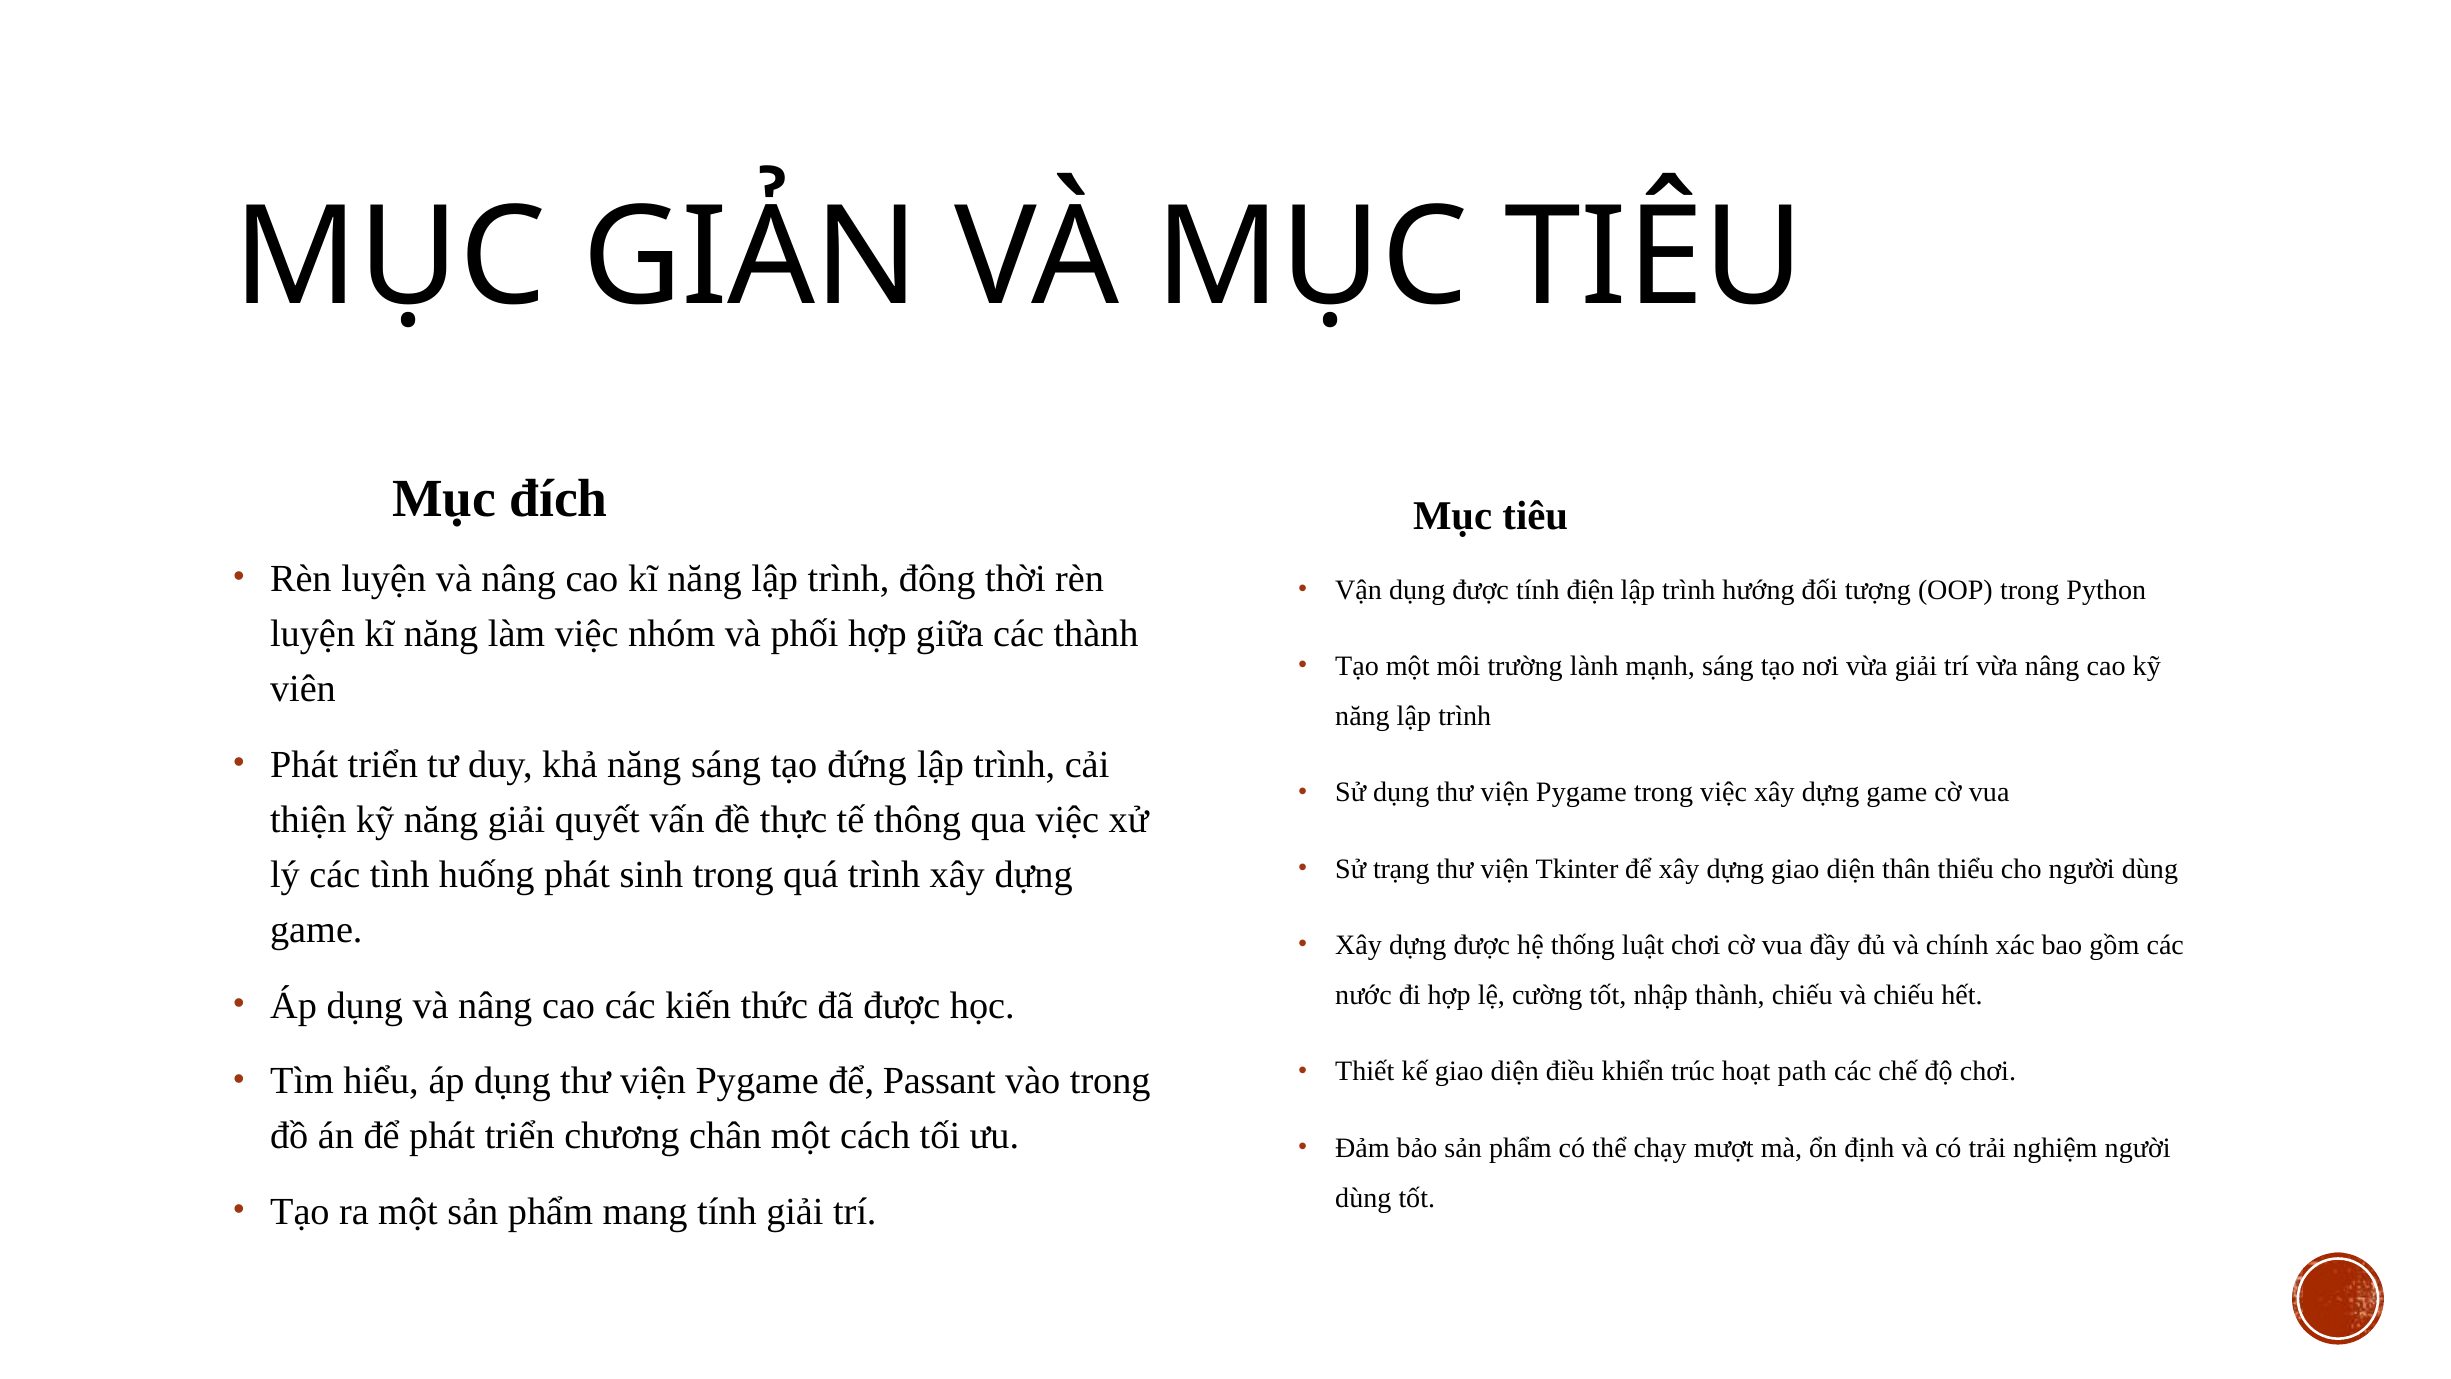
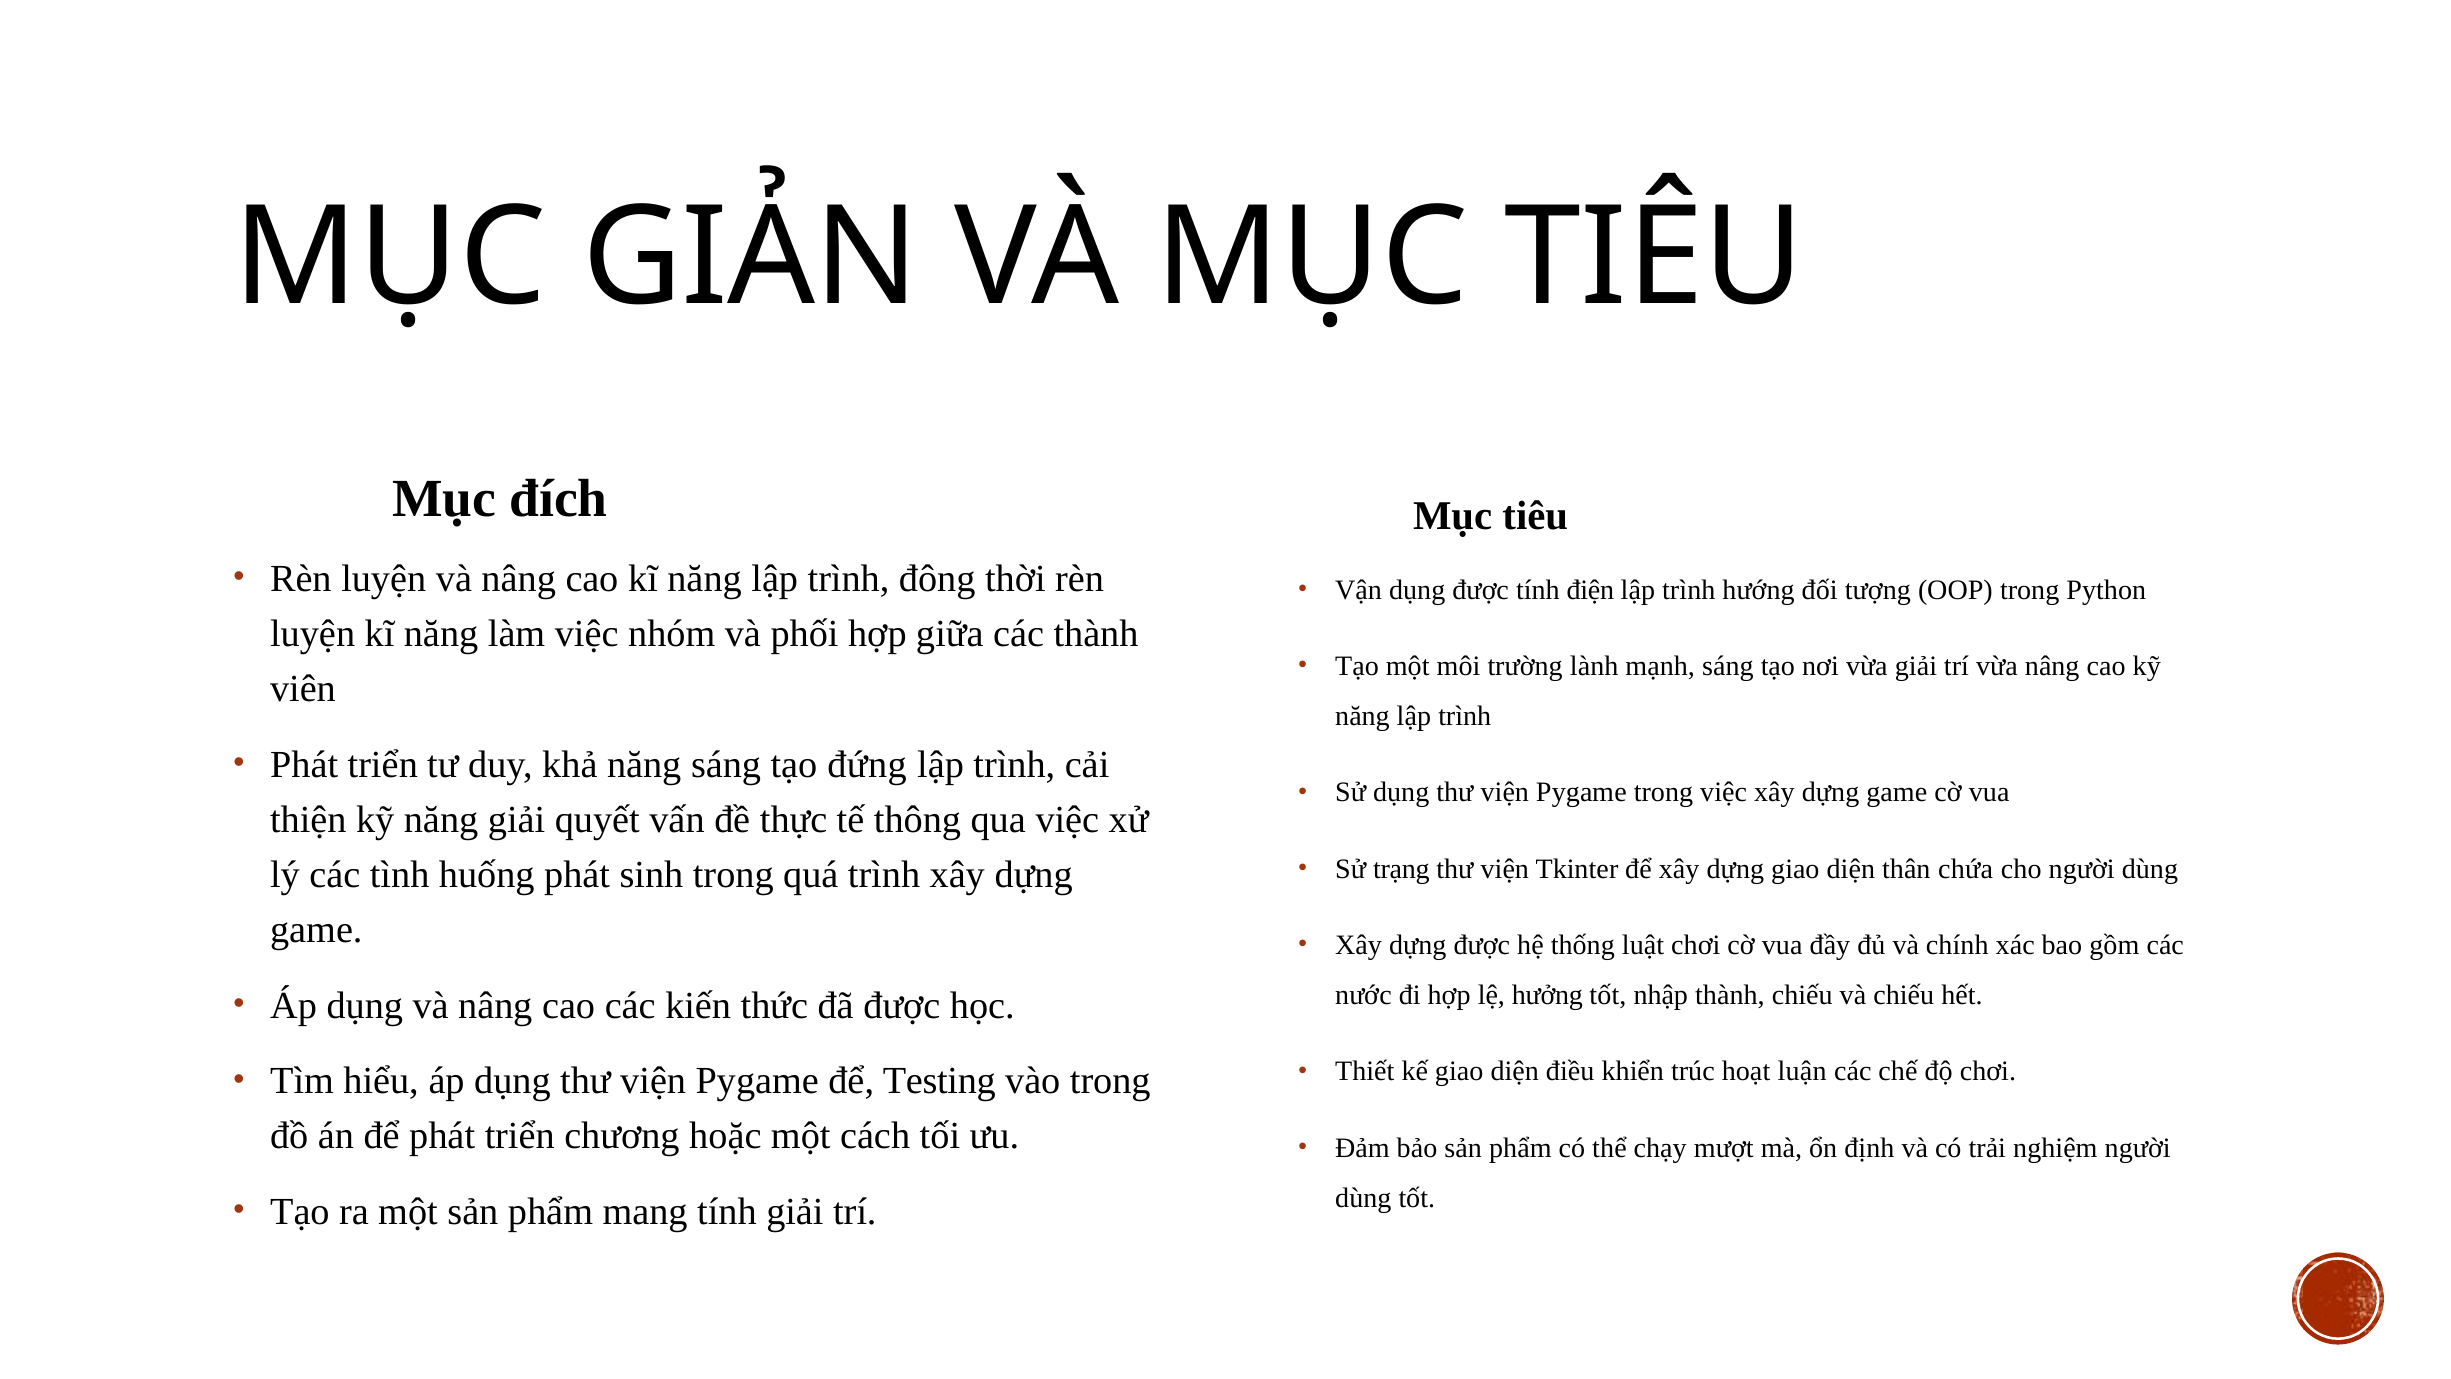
thiểu: thiểu -> chứa
cường: cường -> hưởng
path: path -> luận
Passant: Passant -> Testing
chân: chân -> hoặc
